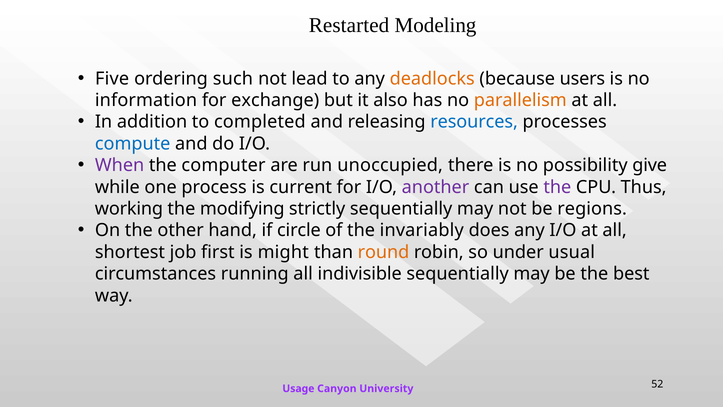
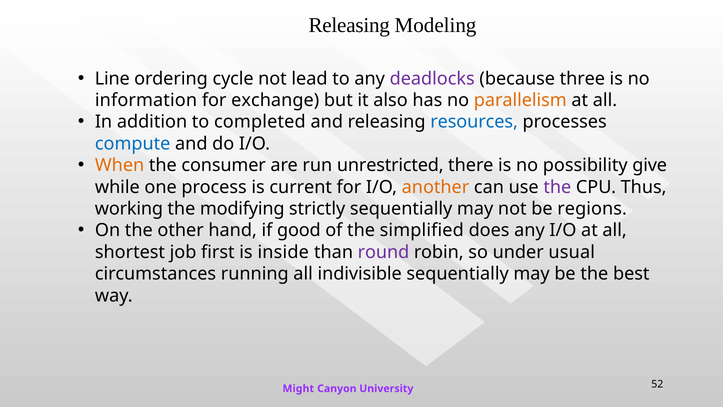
Restarted at (349, 25): Restarted -> Releasing
Five: Five -> Line
such: such -> cycle
deadlocks colour: orange -> purple
users: users -> three
When colour: purple -> orange
computer: computer -> consumer
unoccupied: unoccupied -> unrestricted
another colour: purple -> orange
circle: circle -> good
invariably: invariably -> simplified
might: might -> inside
round colour: orange -> purple
Usage: Usage -> Might
